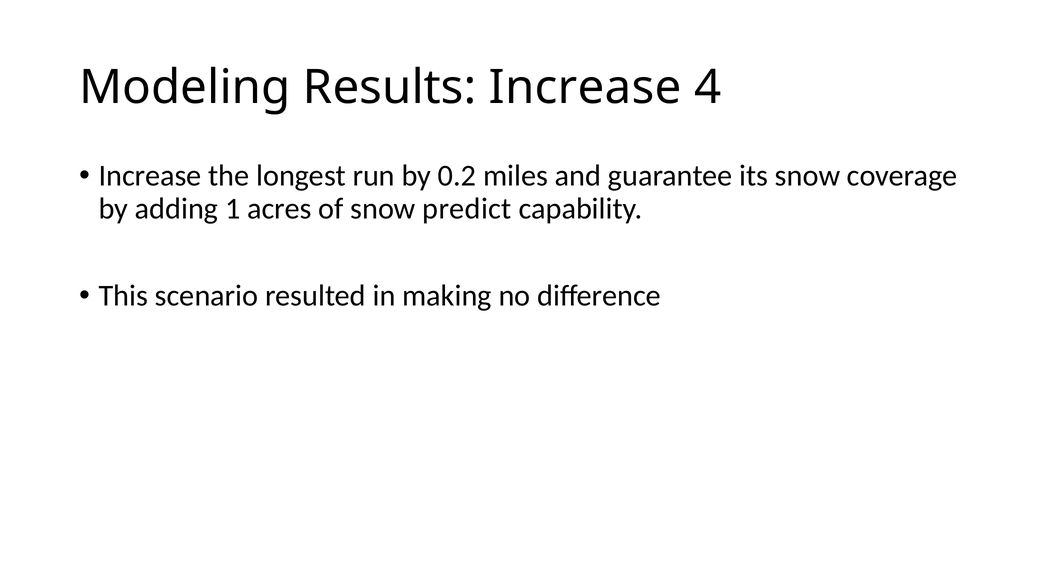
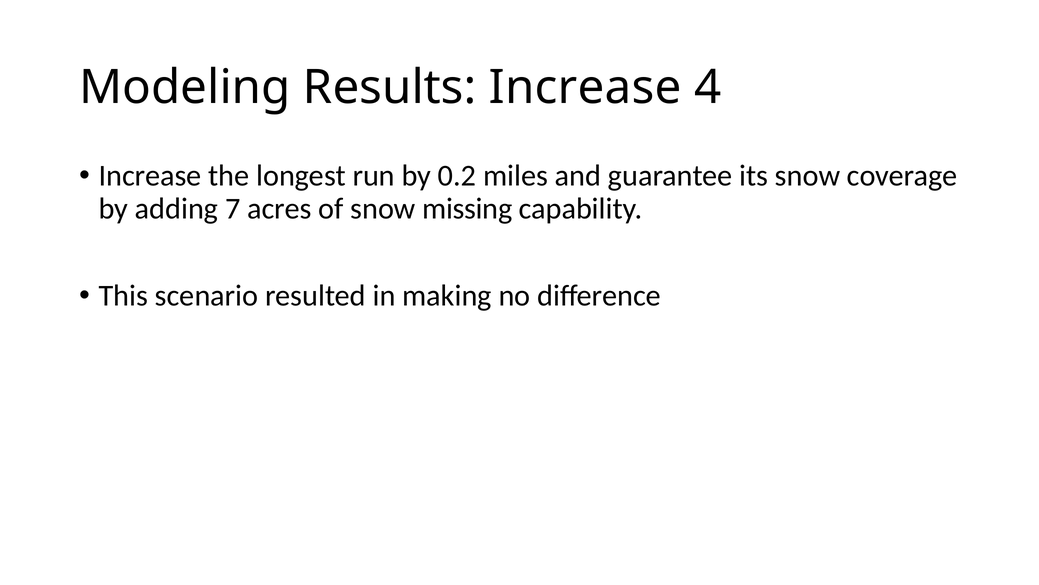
1: 1 -> 7
predict: predict -> missing
